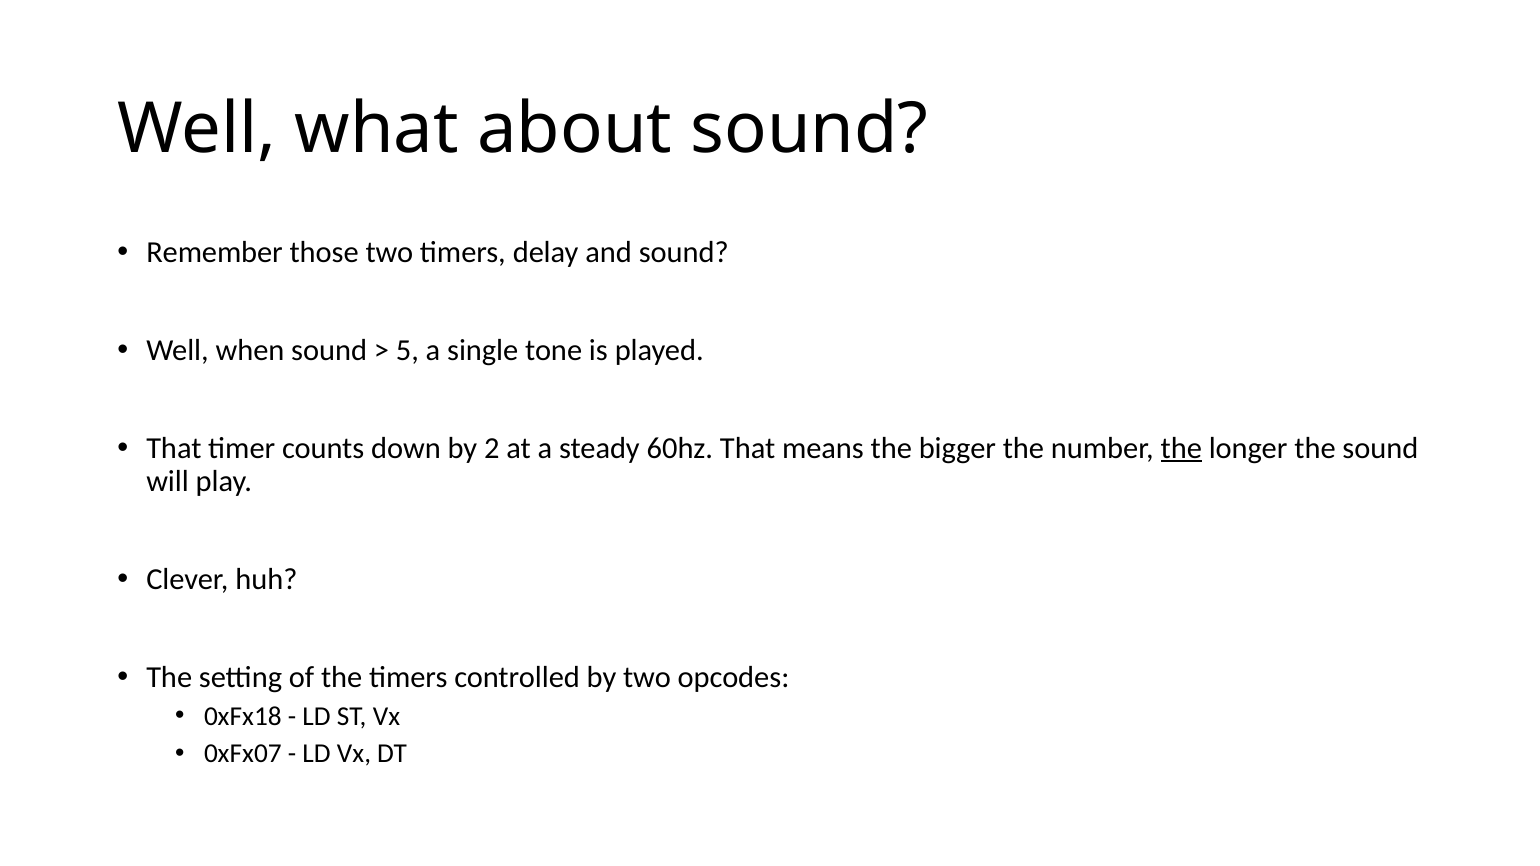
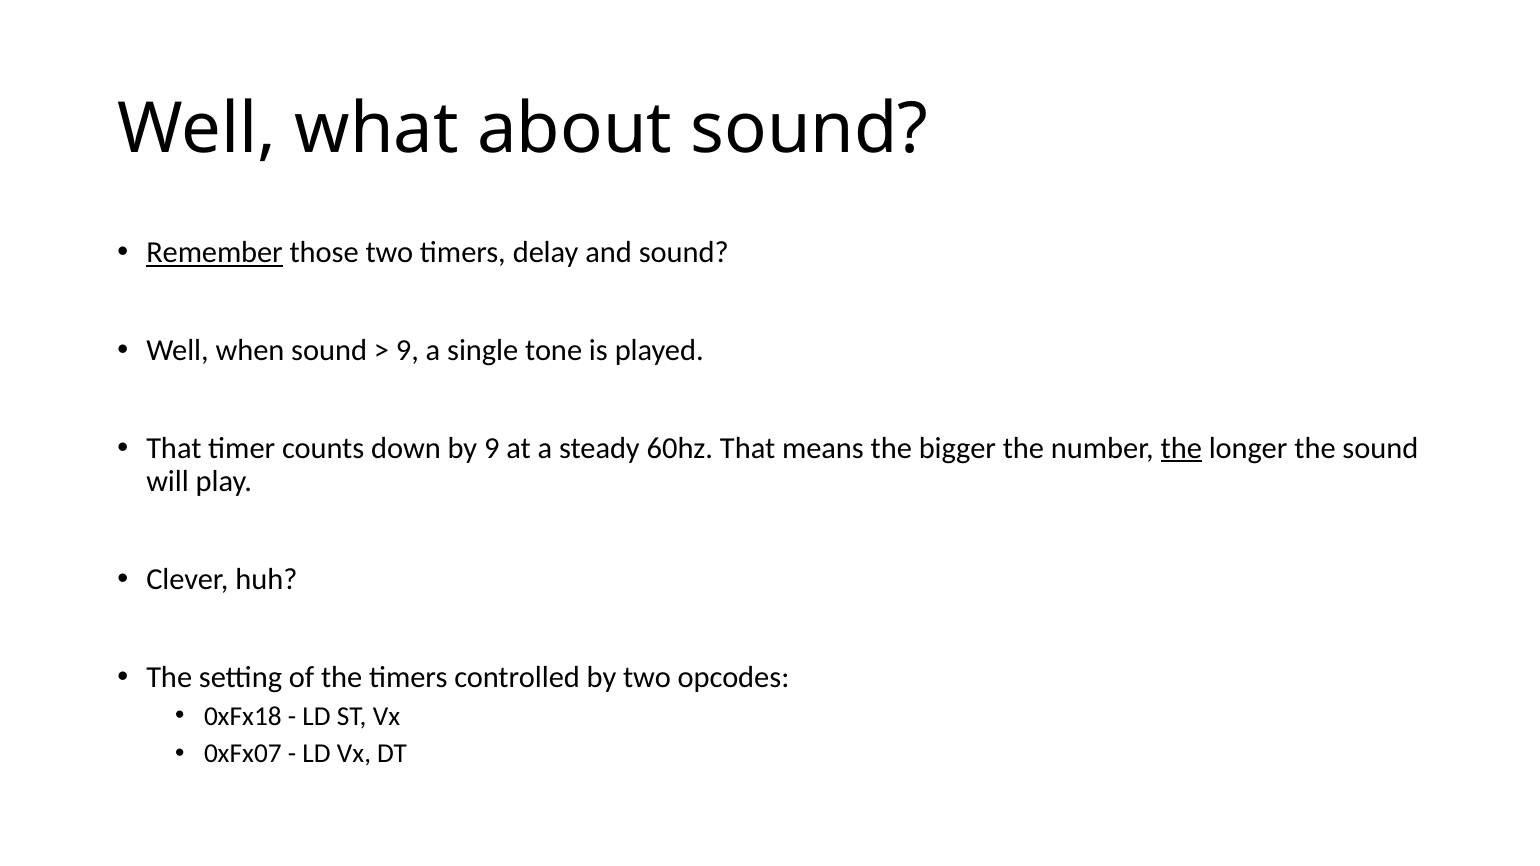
Remember underline: none -> present
5 at (407, 351): 5 -> 9
by 2: 2 -> 9
